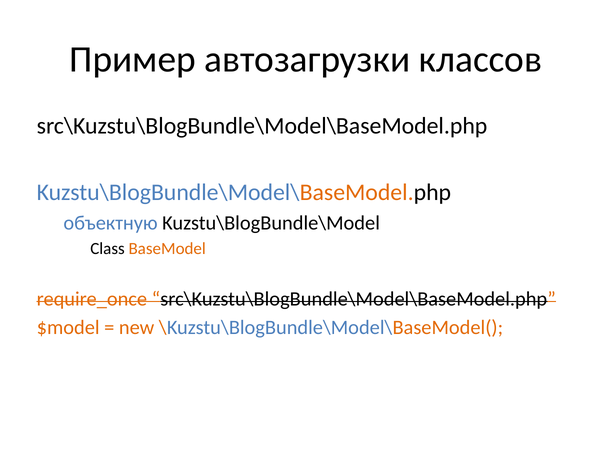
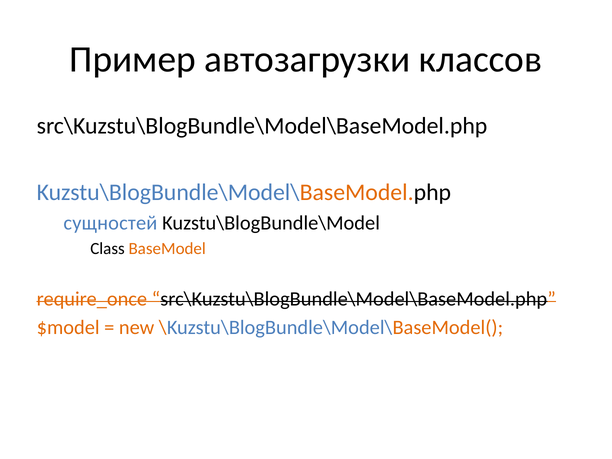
объектную: объектную -> сущностей
